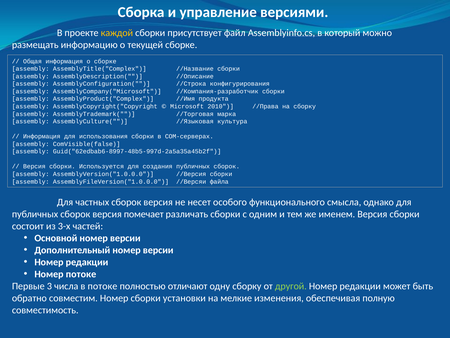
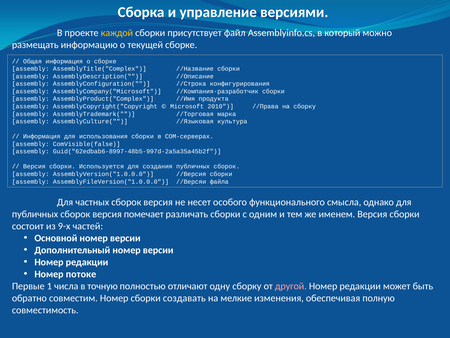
3-х: 3-х -> 9-х
3: 3 -> 1
в потоке: потоке -> точную
другой colour: light green -> pink
установки: установки -> создавать
